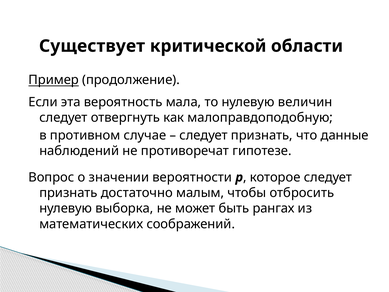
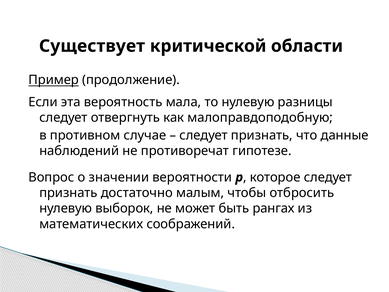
величин: величин -> разницы
выборка: выборка -> выборок
